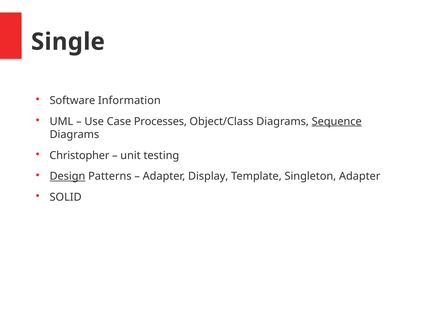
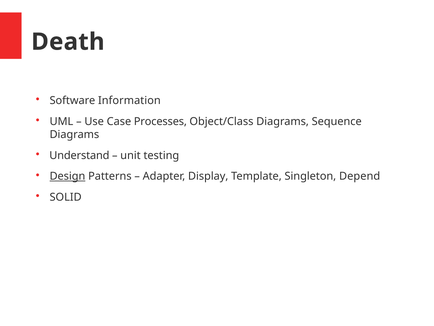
Single: Single -> Death
Sequence underline: present -> none
Christopher: Christopher -> Understand
Singleton Adapter: Adapter -> Depend
